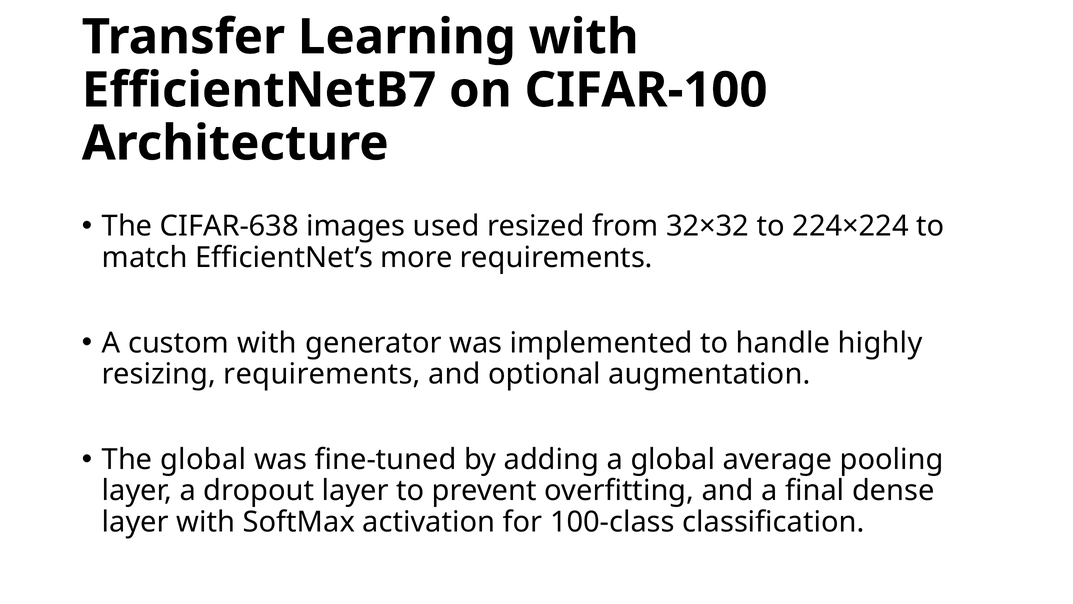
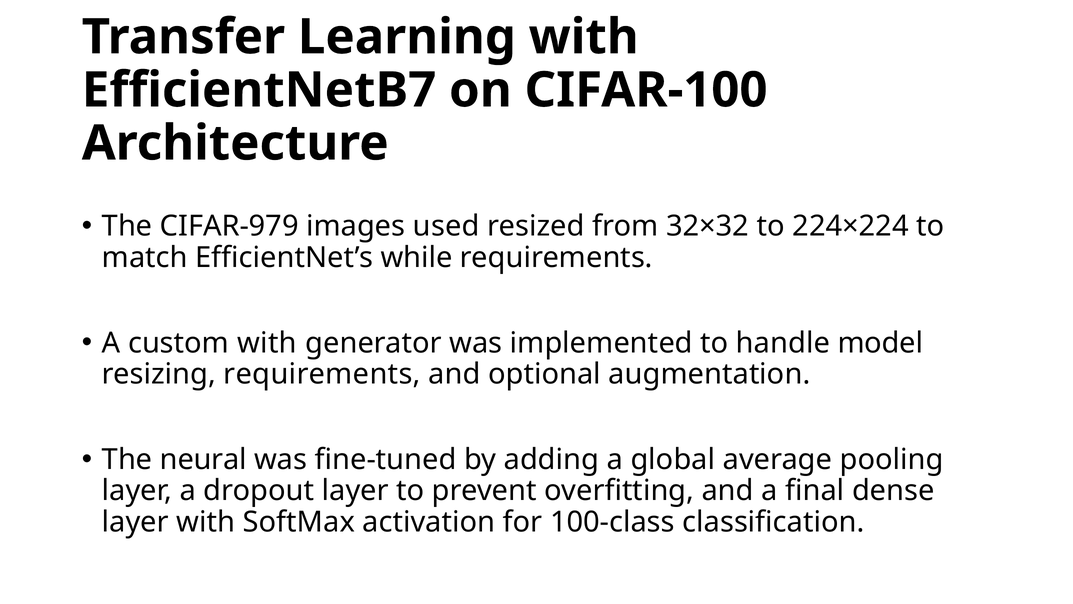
CIFAR-638: CIFAR-638 -> CIFAR-979
more: more -> while
highly: highly -> model
The global: global -> neural
